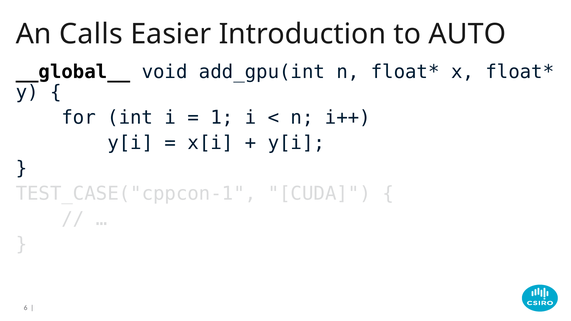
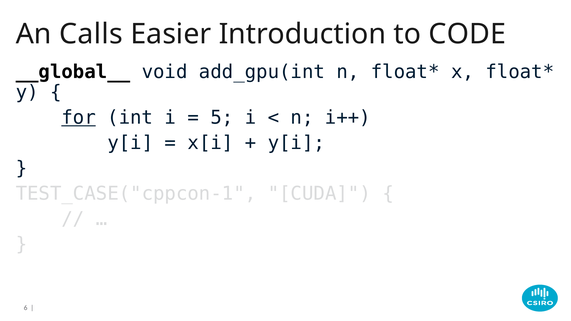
AUTO: AUTO -> CODE
for underline: none -> present
1: 1 -> 5
